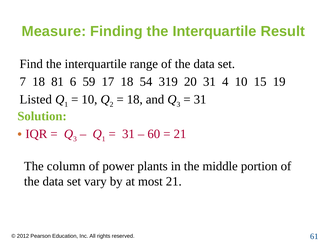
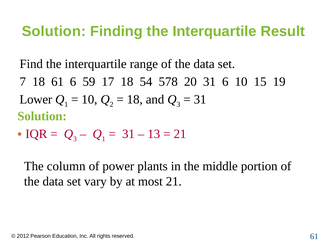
Measure at (54, 31): Measure -> Solution
18 81: 81 -> 61
319: 319 -> 578
31 4: 4 -> 6
Listed: Listed -> Lower
60: 60 -> 13
